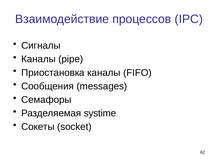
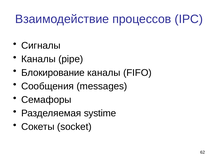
Приостановка: Приостановка -> Блокирование
